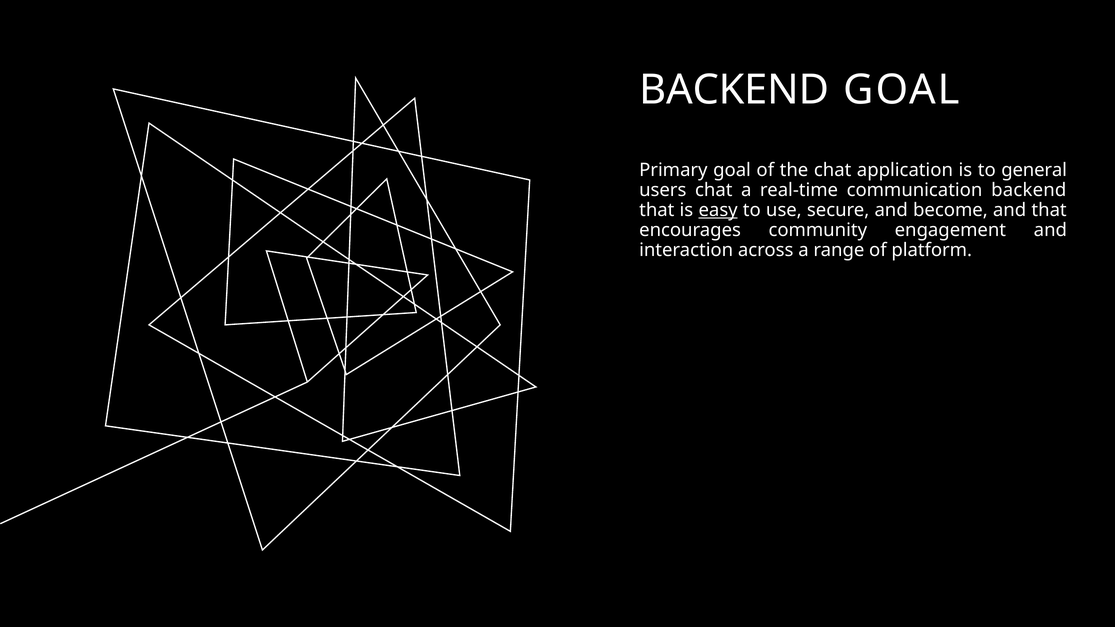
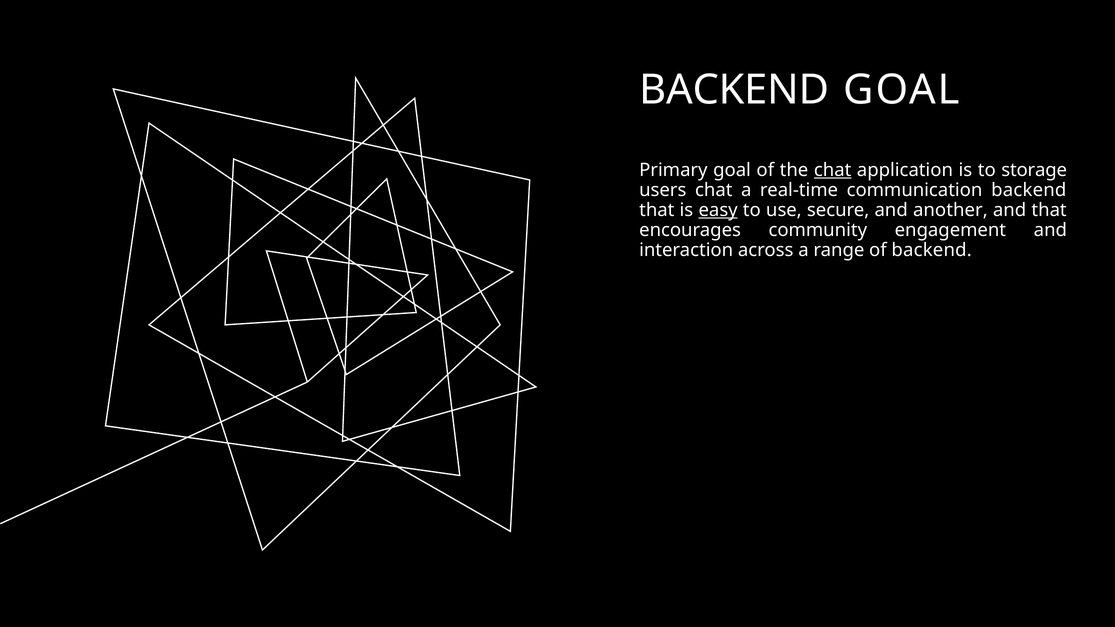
chat at (833, 170) underline: none -> present
general: general -> storage
become: become -> another
of platform: platform -> backend
